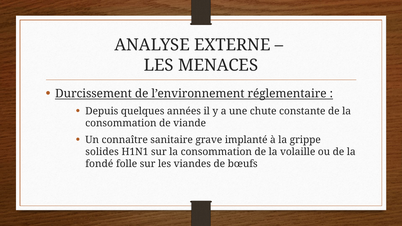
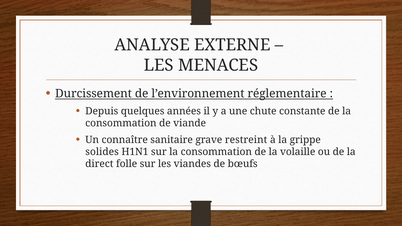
implanté: implanté -> restreint
fondé: fondé -> direct
